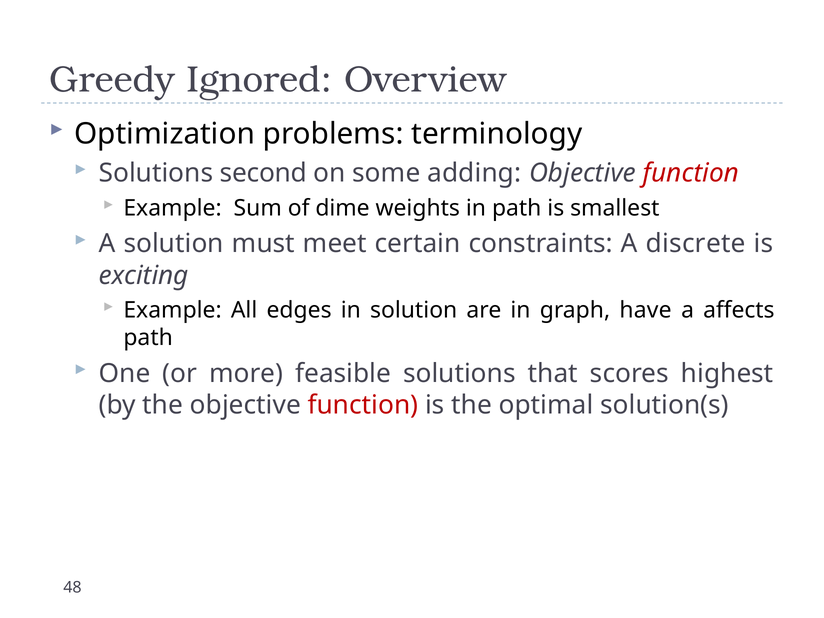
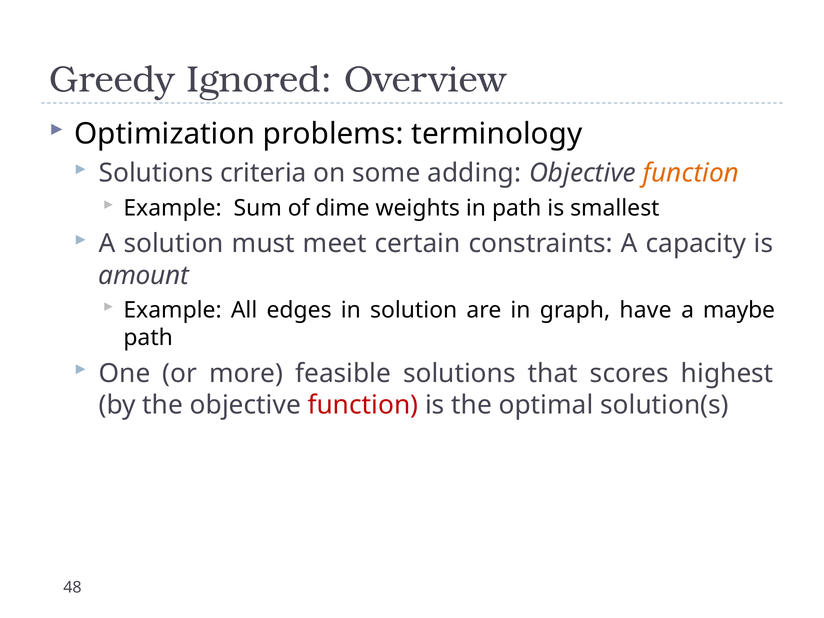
second: second -> criteria
function at (691, 173) colour: red -> orange
discrete: discrete -> capacity
exciting: exciting -> amount
affects: affects -> maybe
